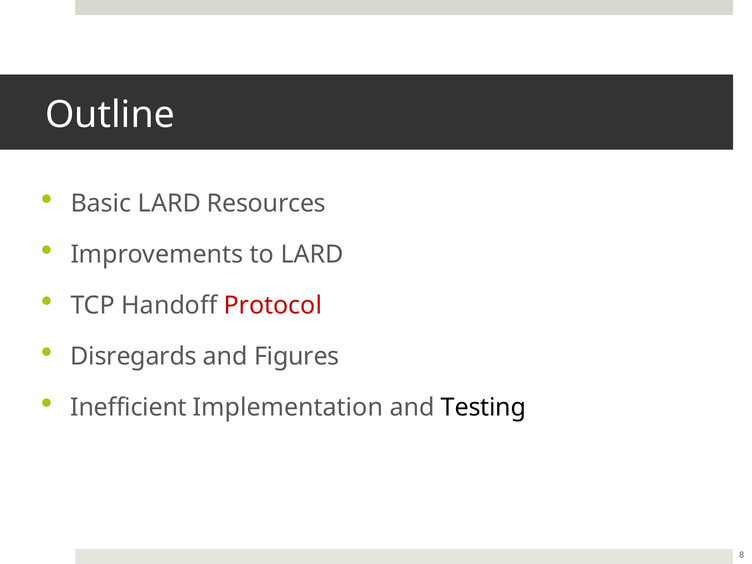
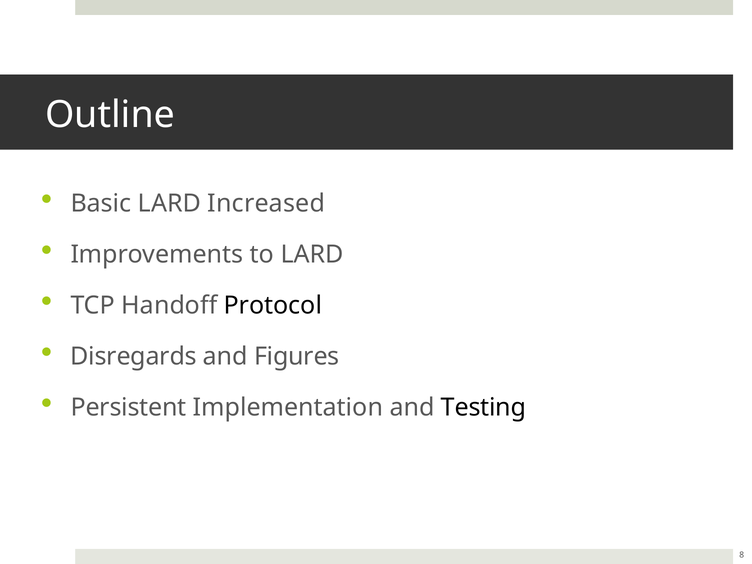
Resources: Resources -> Increased
Protocol colour: red -> black
Inefficient: Inefficient -> Persistent
